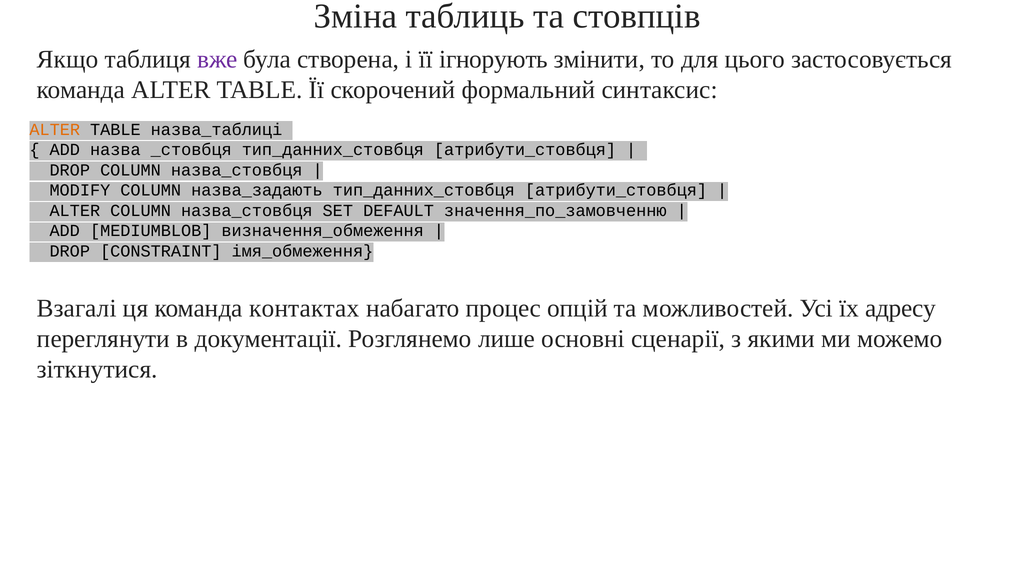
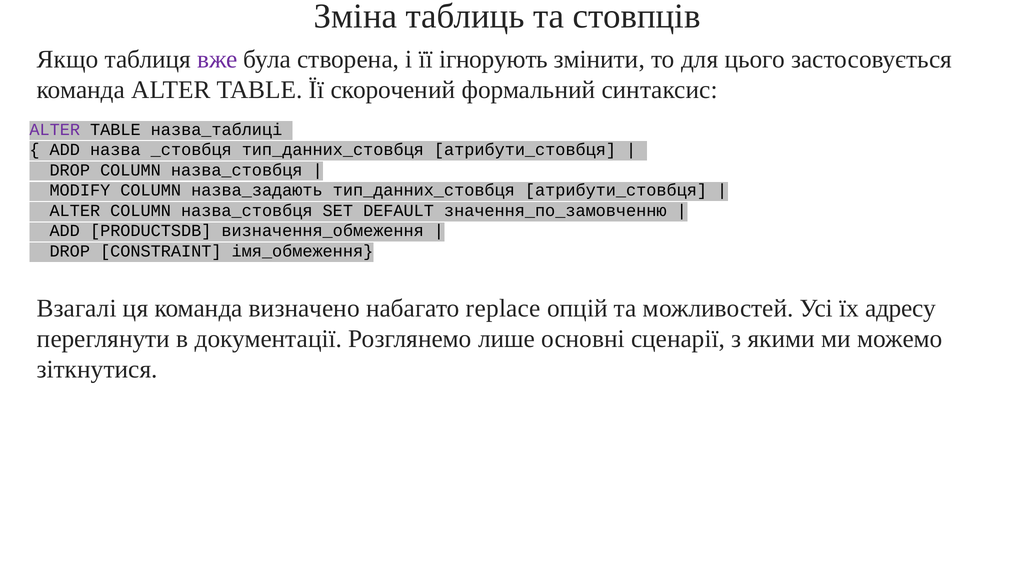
ALTER at (55, 129) colour: orange -> purple
MEDIUMBLOB: MEDIUMBLOB -> PRODUCTSDB
контактах: контактах -> визначено
процес: процес -> replace
